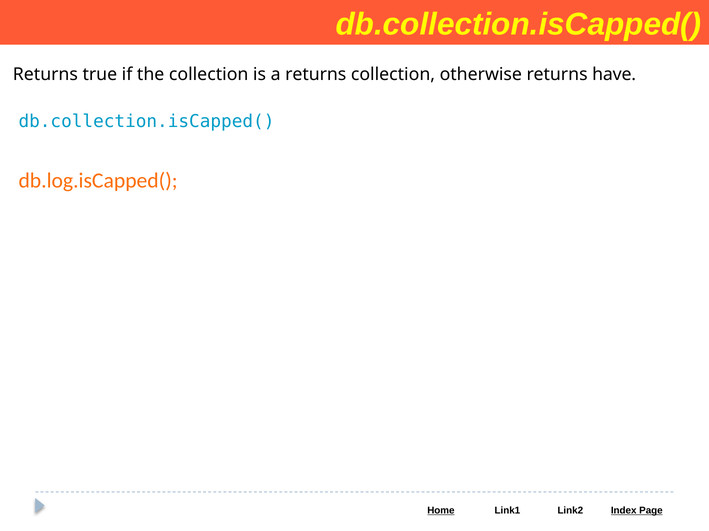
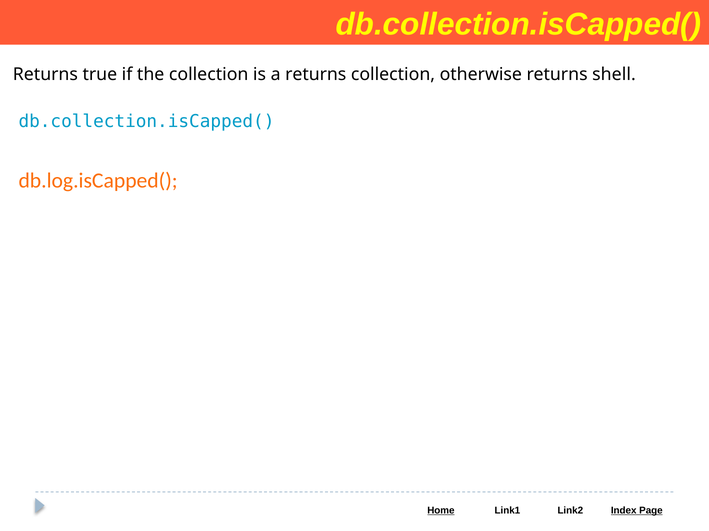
have: have -> shell
